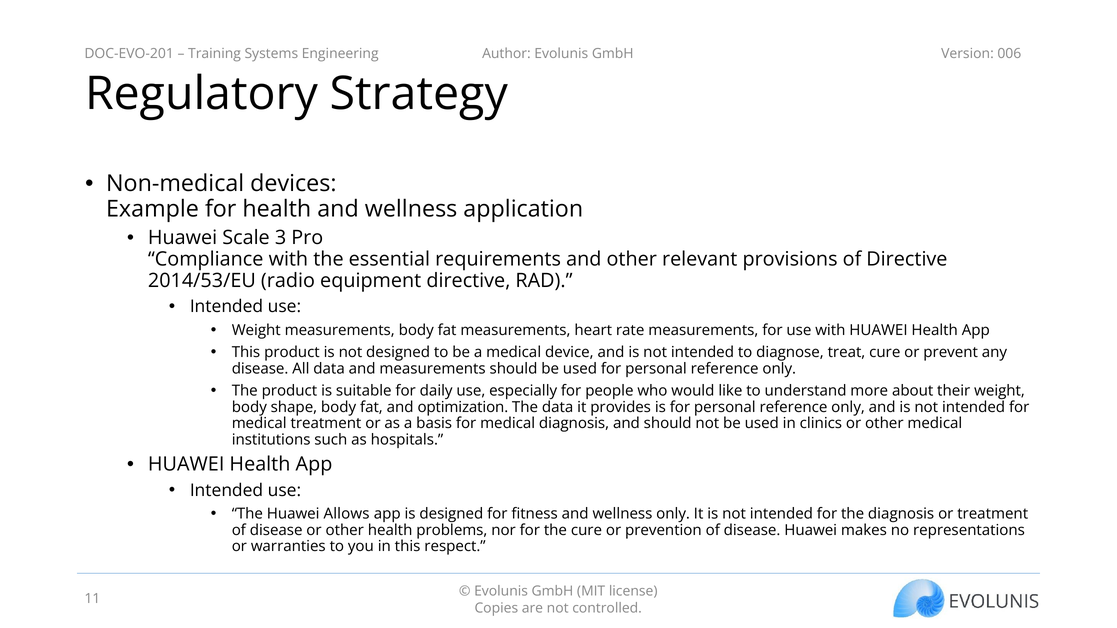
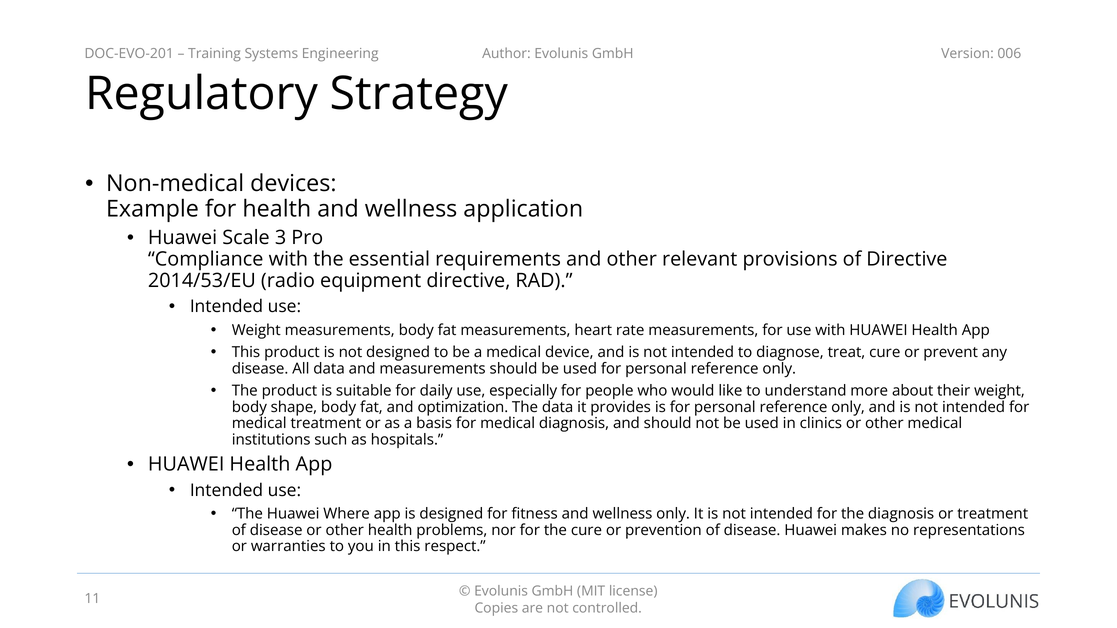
Allows: Allows -> Where
